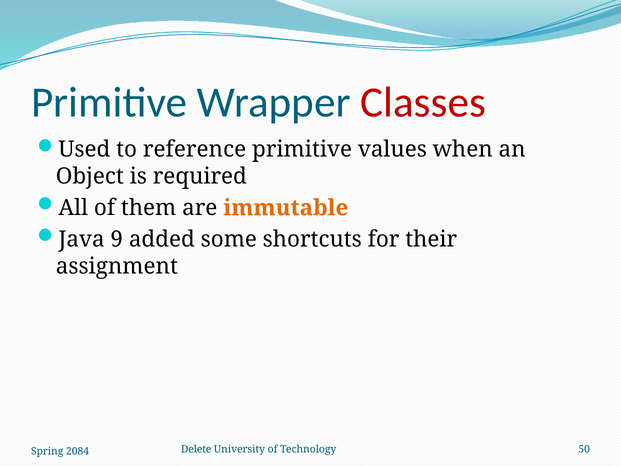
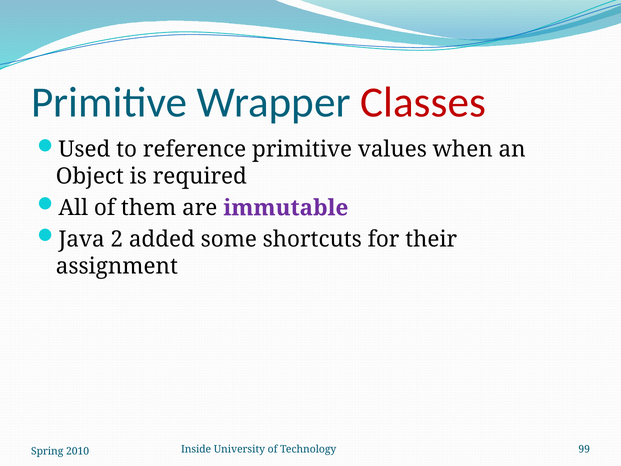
immutable colour: orange -> purple
9: 9 -> 2
Delete: Delete -> Inside
50: 50 -> 99
2084: 2084 -> 2010
